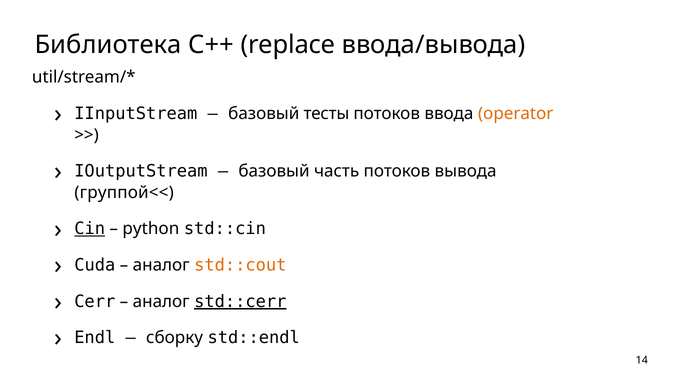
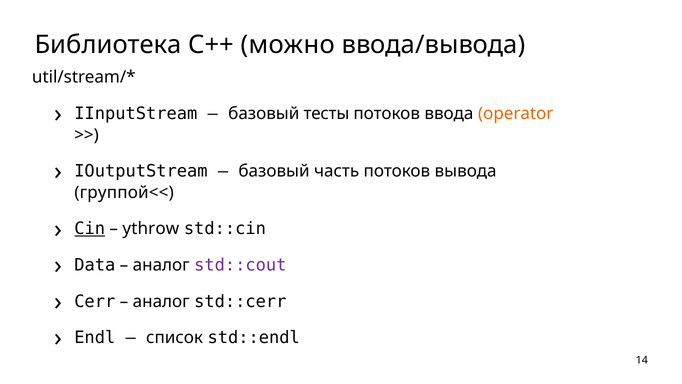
replace: replace -> можно
python: python -> ythrow
Cuda: Cuda -> Data
std::cout colour: orange -> purple
std::cerr underline: present -> none
сборку: сборку -> список
